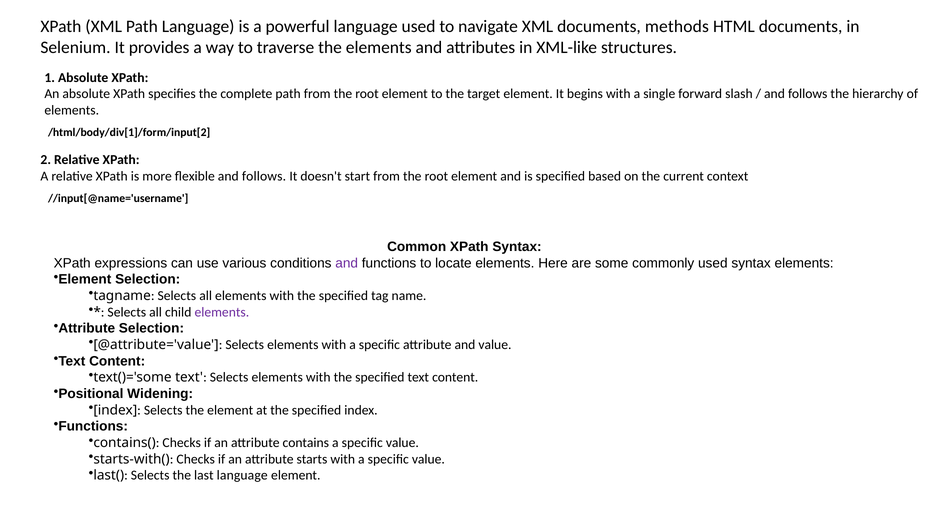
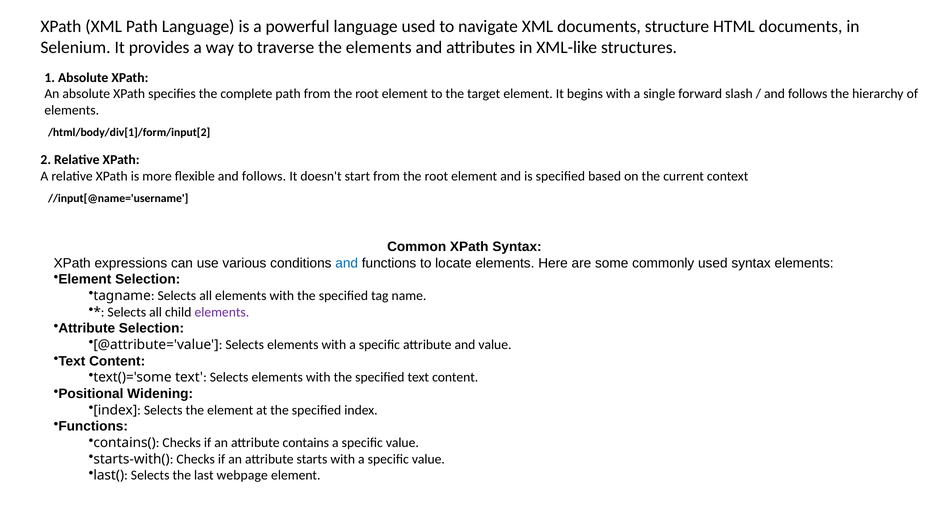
methods: methods -> structure
and at (347, 263) colour: purple -> blue
last language: language -> webpage
